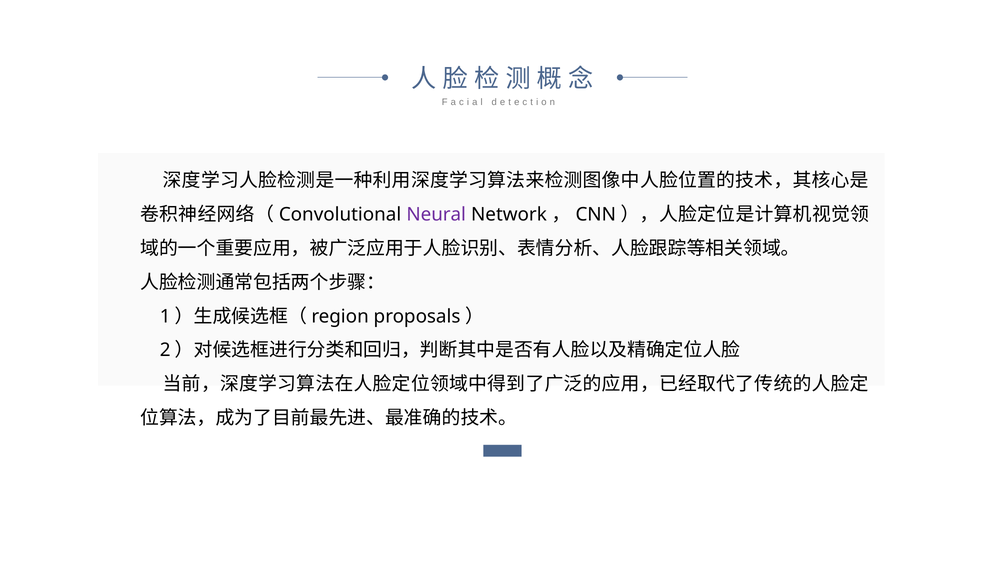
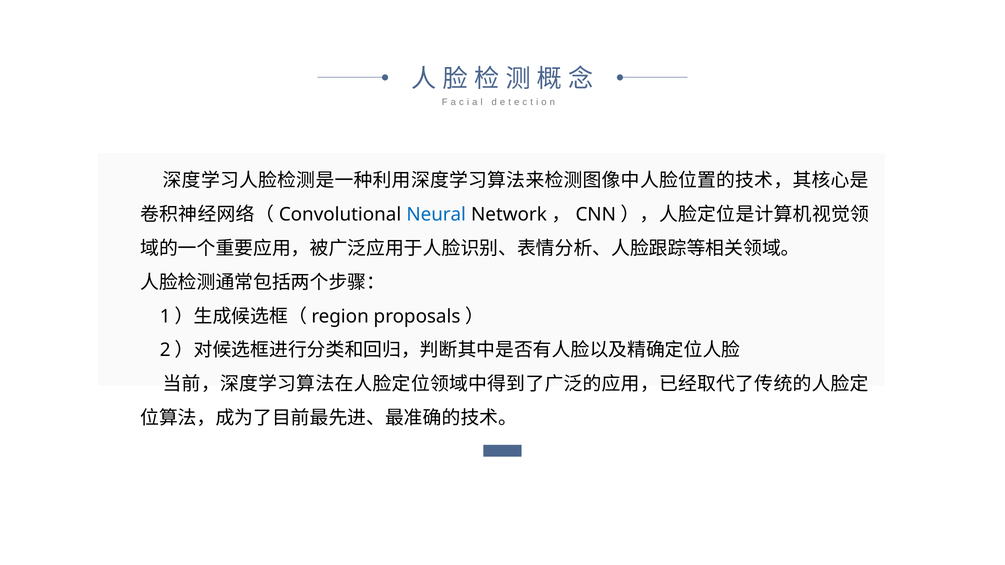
Neural colour: purple -> blue
